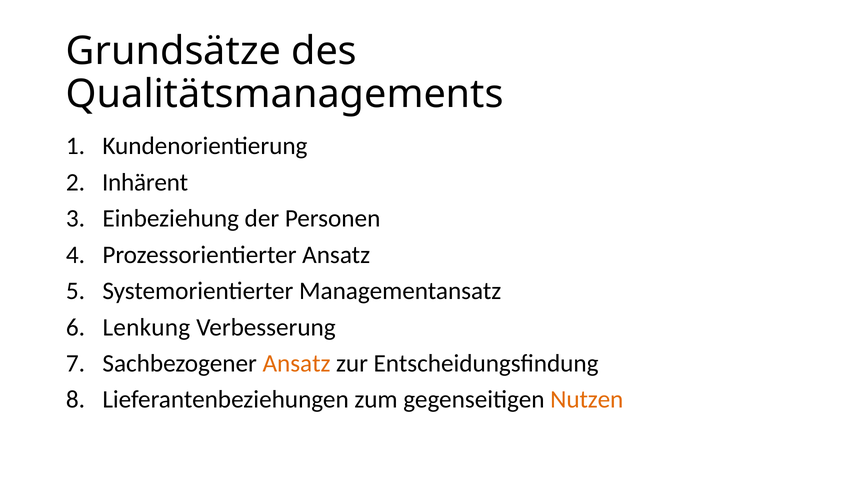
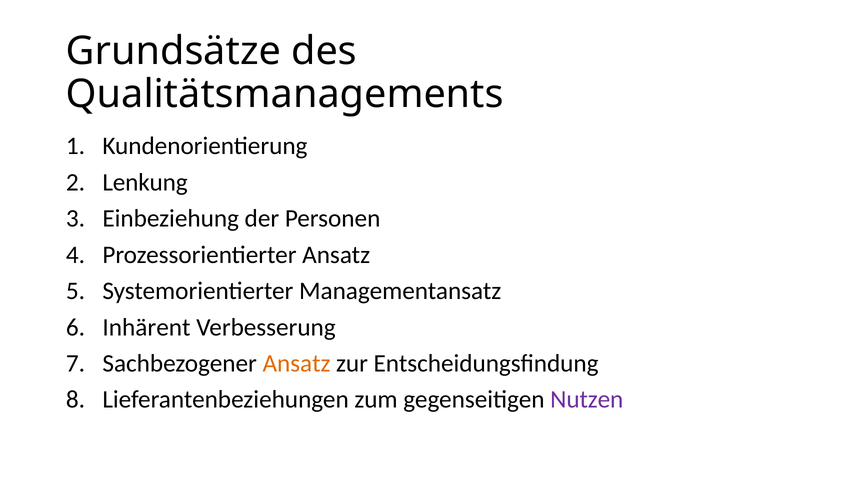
Inhärent: Inhärent -> Lenkung
Lenkung: Lenkung -> Inhärent
Nutzen colour: orange -> purple
